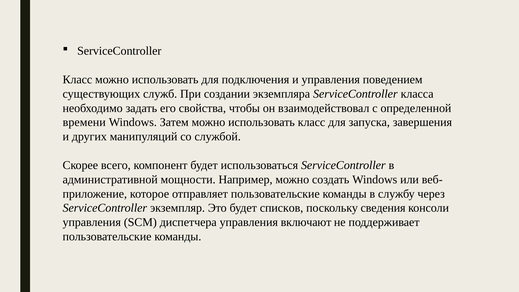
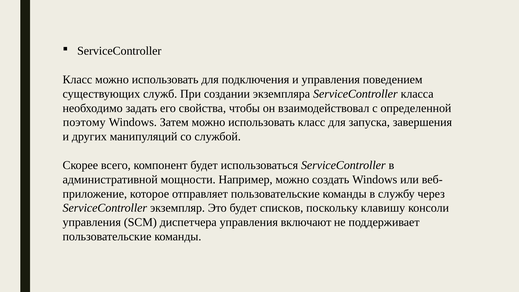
времени: времени -> поэтому
сведения: сведения -> клавишу
